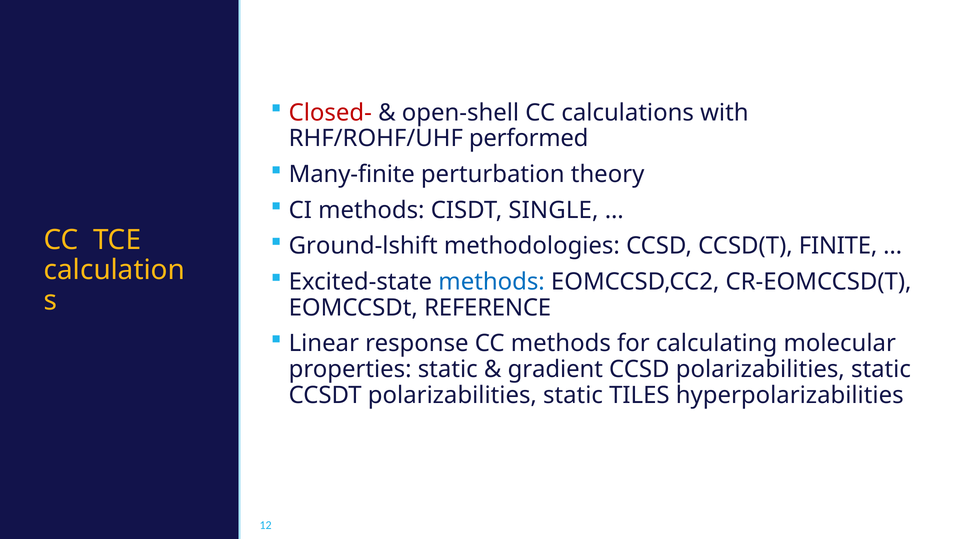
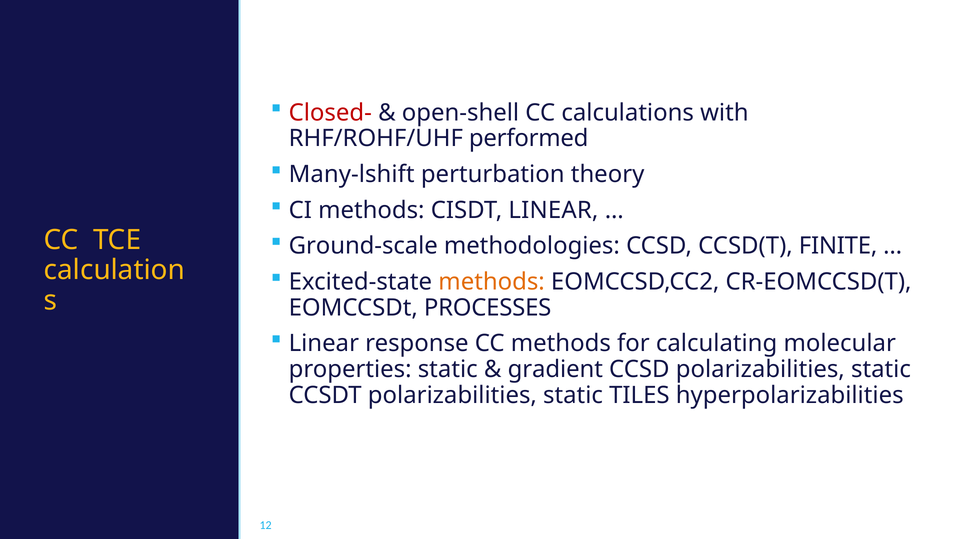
Many-finite: Many-finite -> Many-lshift
CISDT SINGLE: SINGLE -> LINEAR
Ground-lshift: Ground-lshift -> Ground-scale
methods at (492, 282) colour: blue -> orange
REFERENCE: REFERENCE -> PROCESSES
